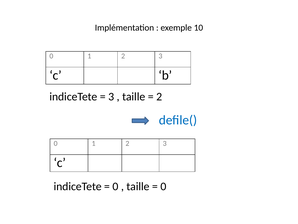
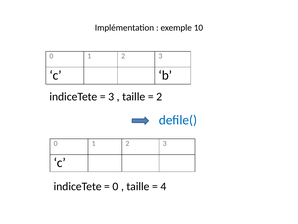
0 at (163, 186): 0 -> 4
